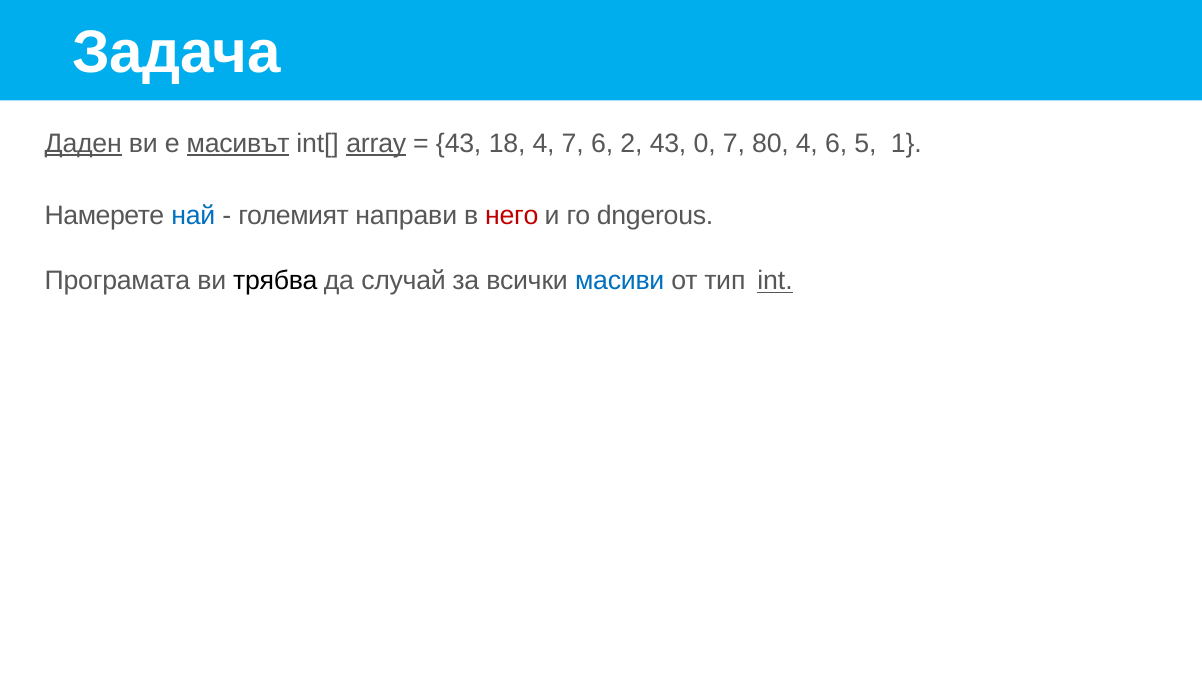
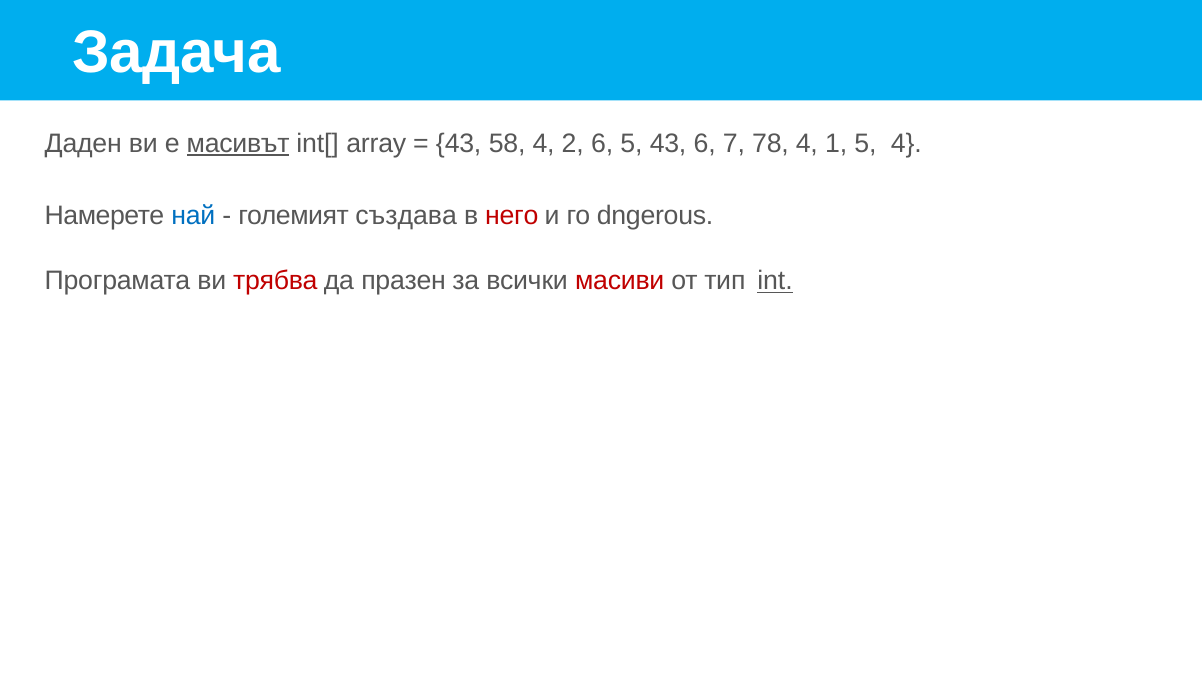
Даден underline: present -> none
array underline: present -> none
18: 18 -> 58
4 7: 7 -> 2
6 2: 2 -> 5
43 0: 0 -> 6
80: 80 -> 78
4 6: 6 -> 1
5 1: 1 -> 4
направи: направи -> създава
трябва colour: black -> red
случай: случай -> празен
масиви colour: blue -> red
